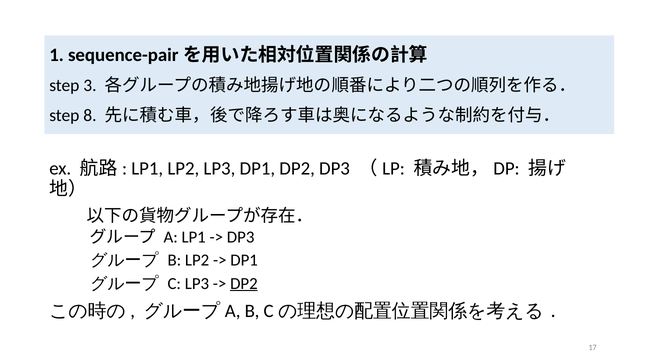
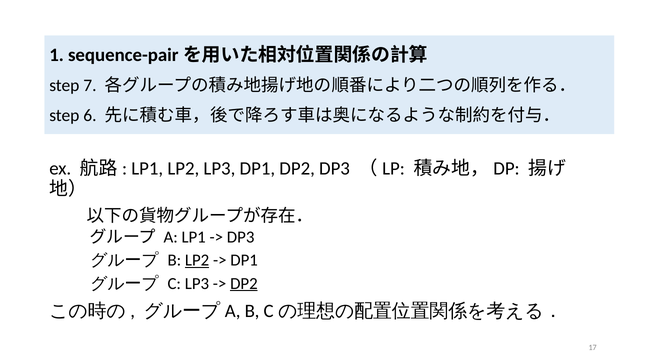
3: 3 -> 7
8: 8 -> 6
LP2 at (197, 260) underline: none -> present
